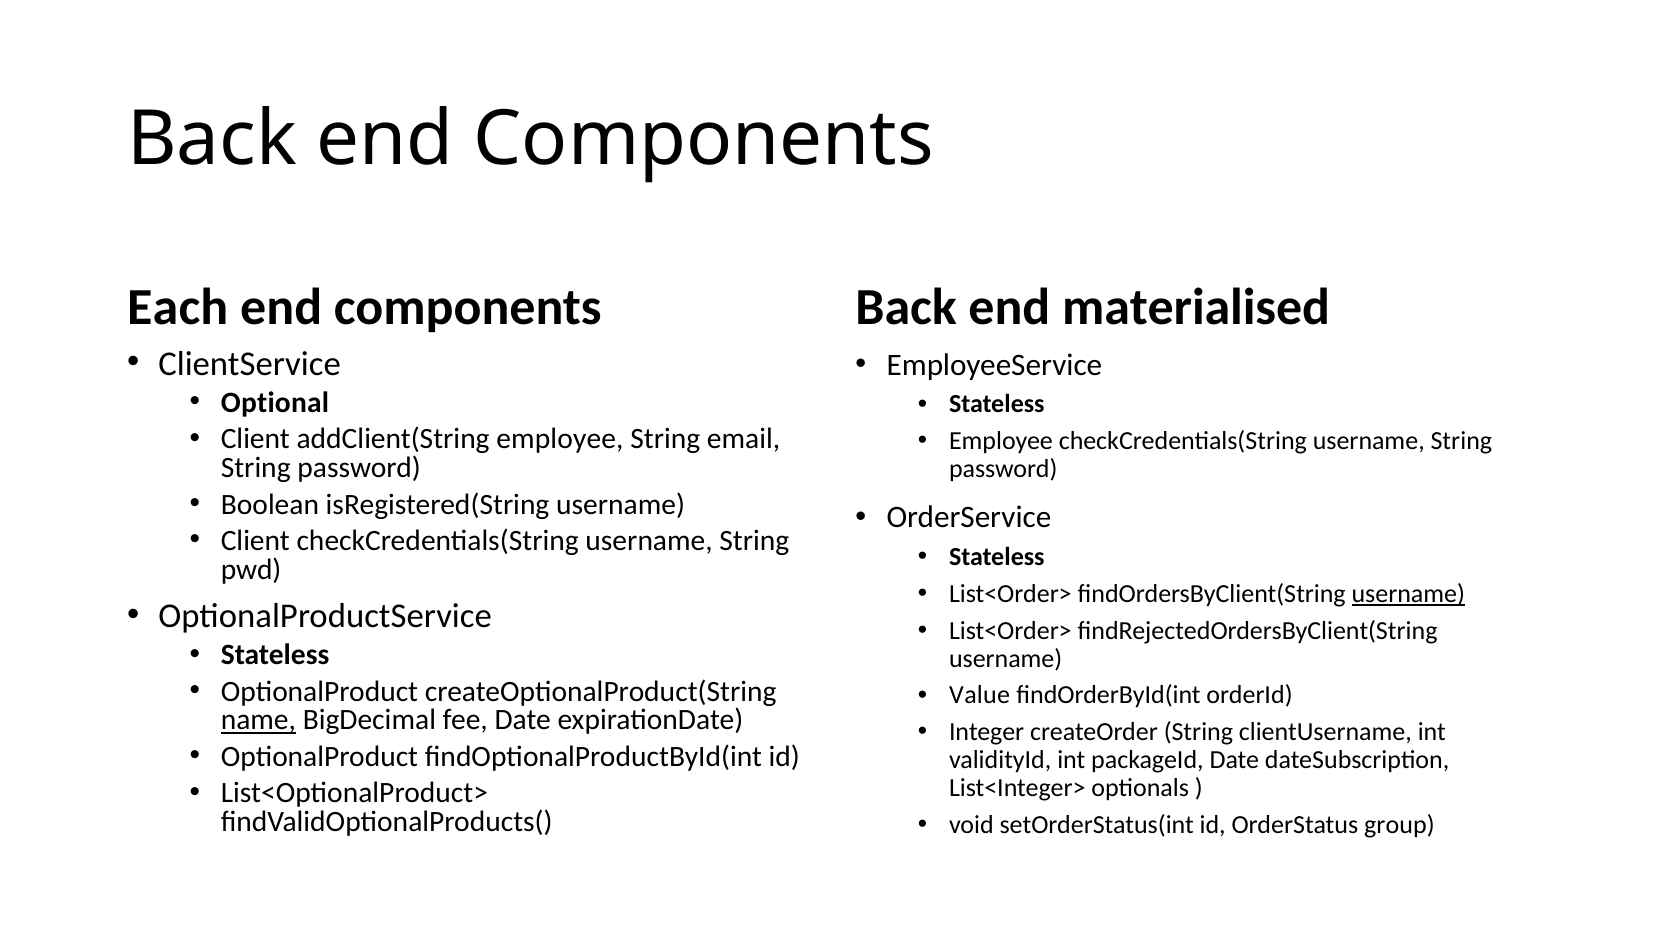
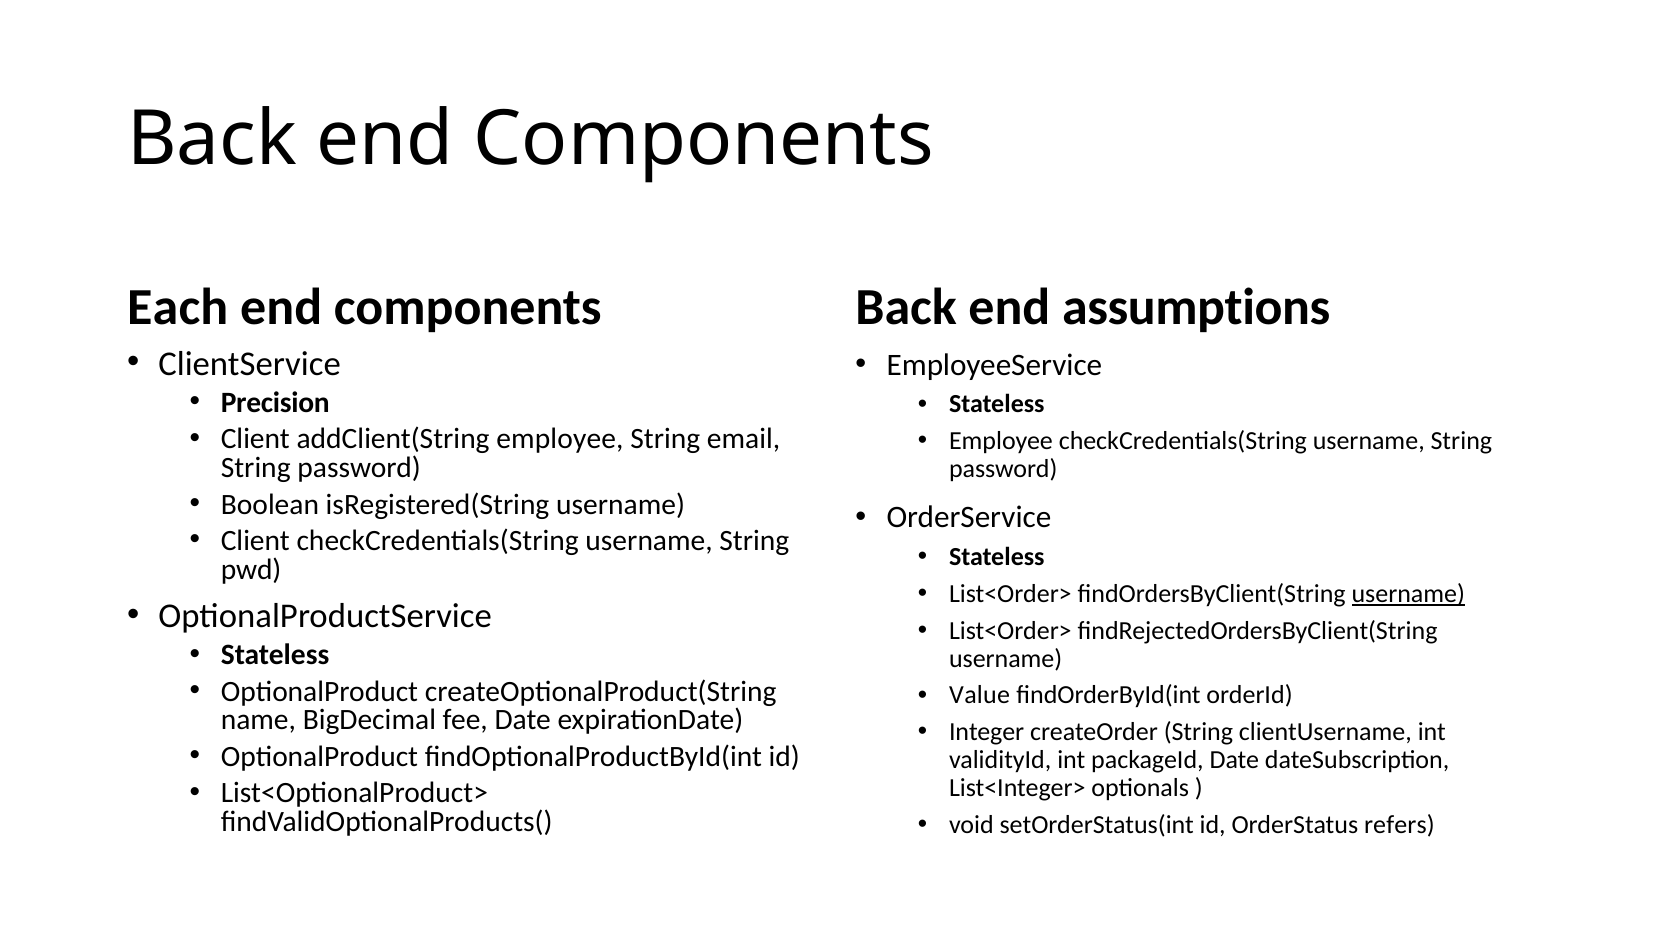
materialised: materialised -> assumptions
Optional: Optional -> Precision
name underline: present -> none
group: group -> refers
